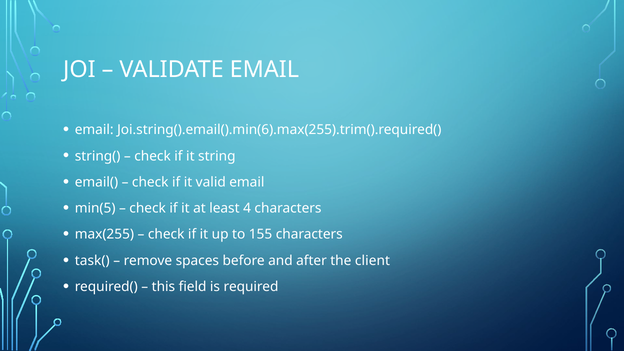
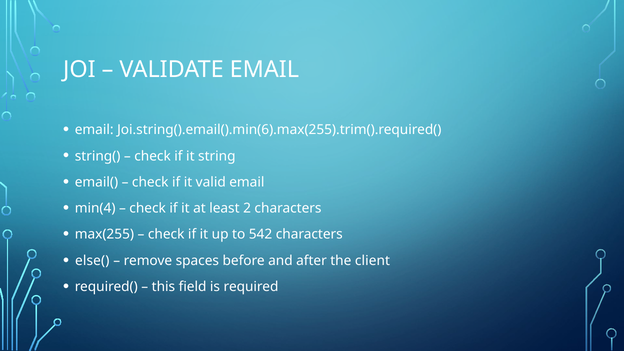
min(5: min(5 -> min(4
4: 4 -> 2
155: 155 -> 542
task(: task( -> else(
